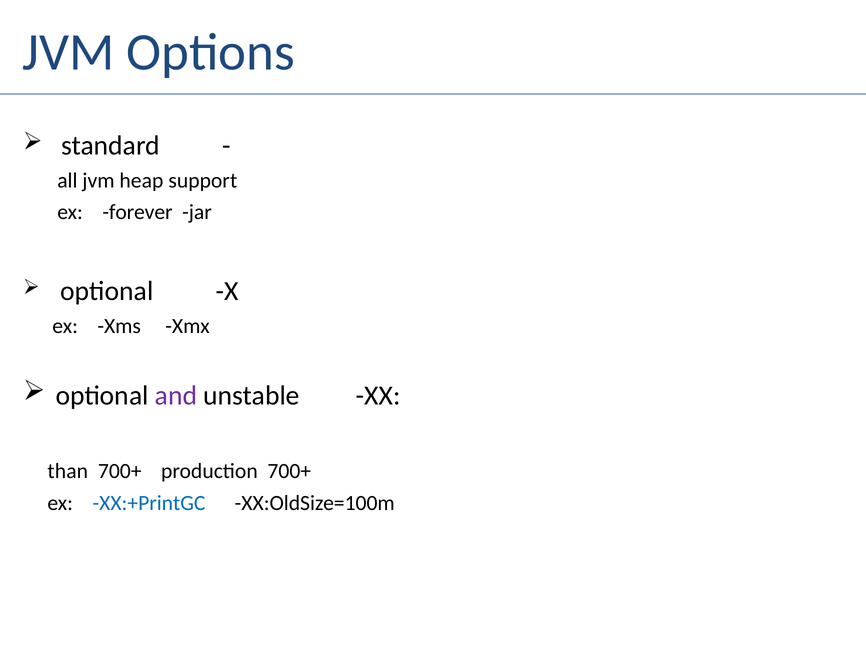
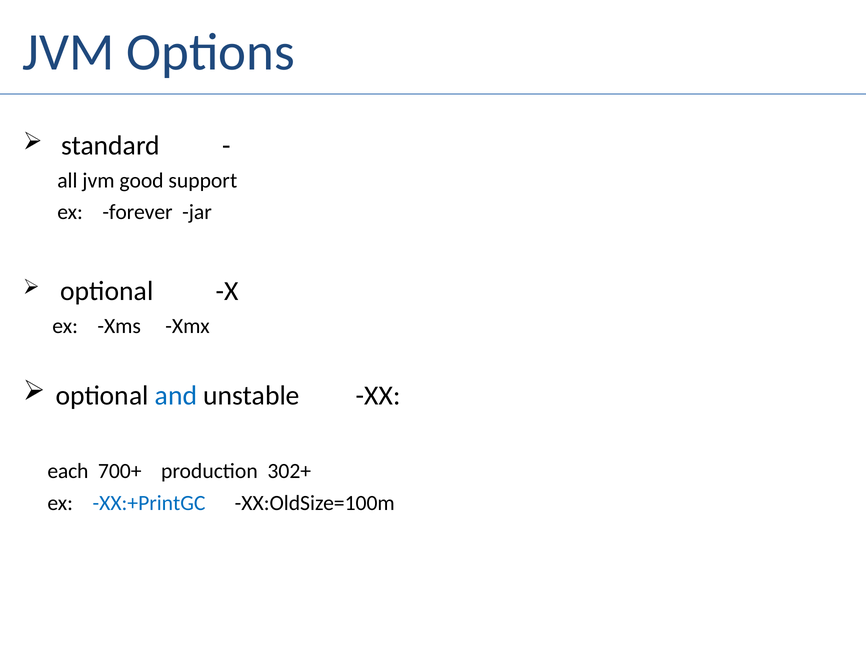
heap: heap -> good
and colour: purple -> blue
than: than -> each
production 700+: 700+ -> 302+
